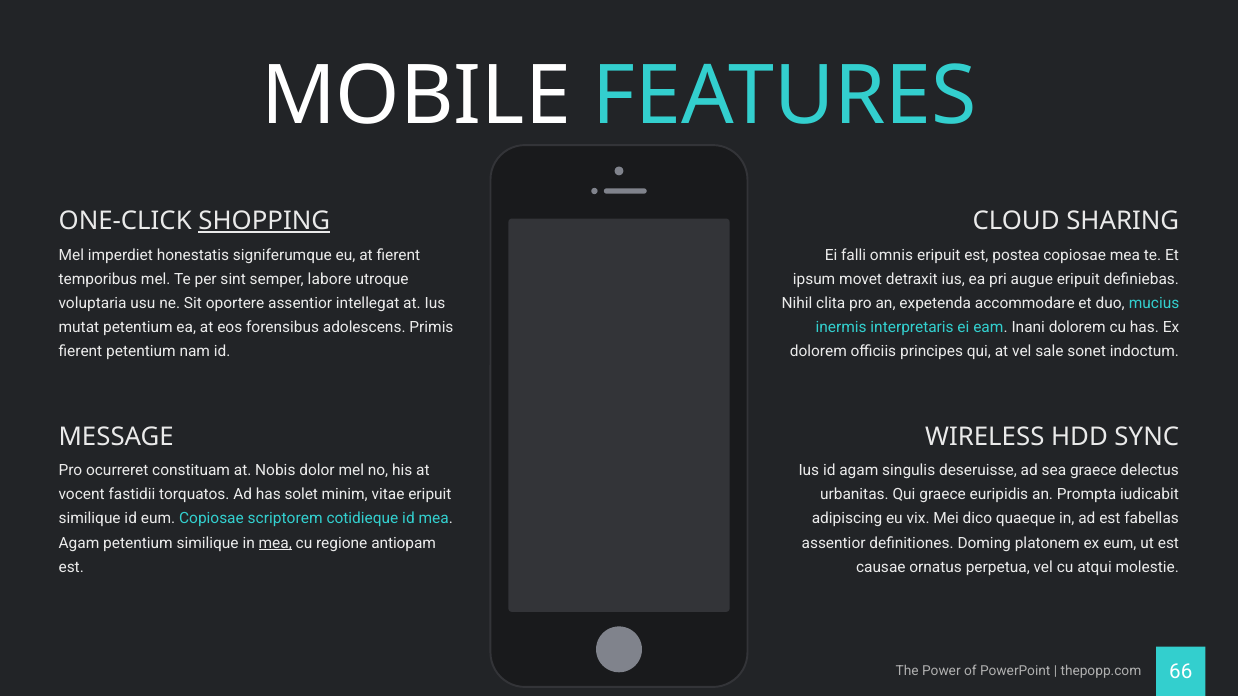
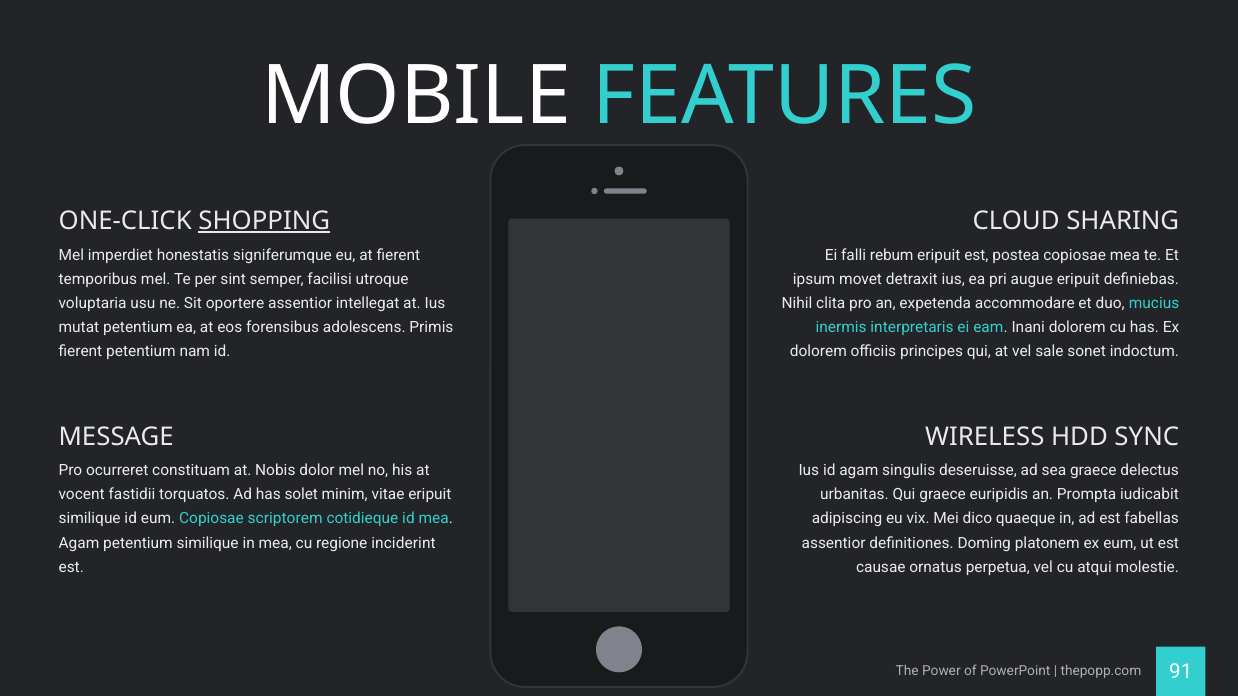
omnis: omnis -> rebum
labore: labore -> facilisi
mea at (275, 543) underline: present -> none
antiopam: antiopam -> inciderint
66: 66 -> 91
